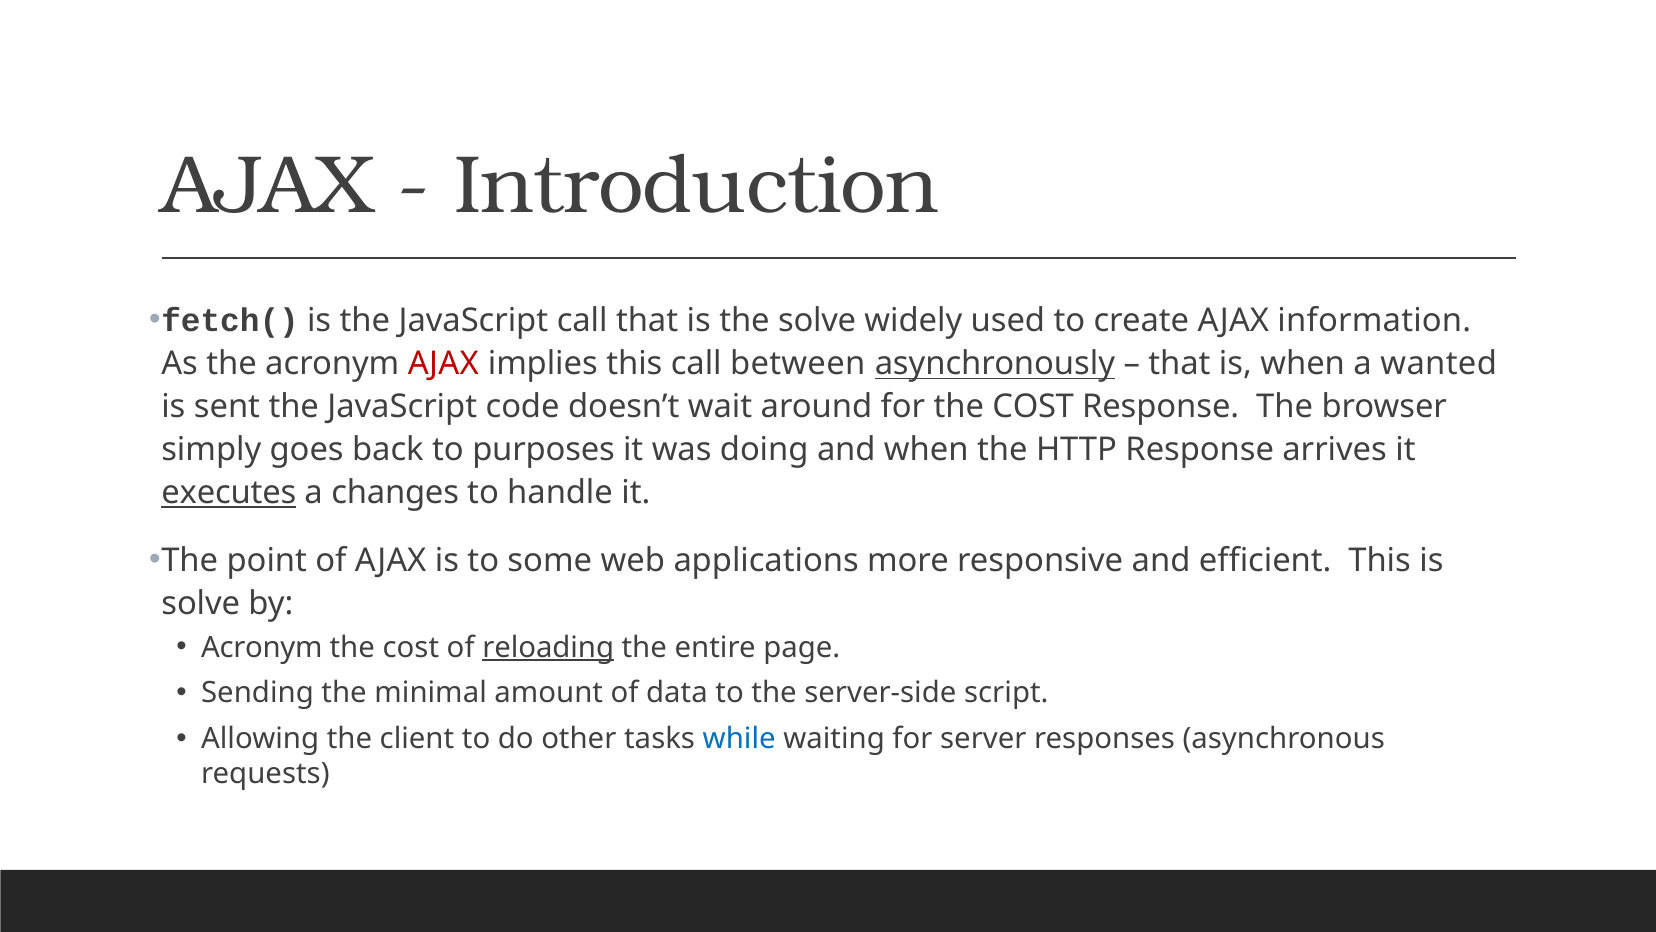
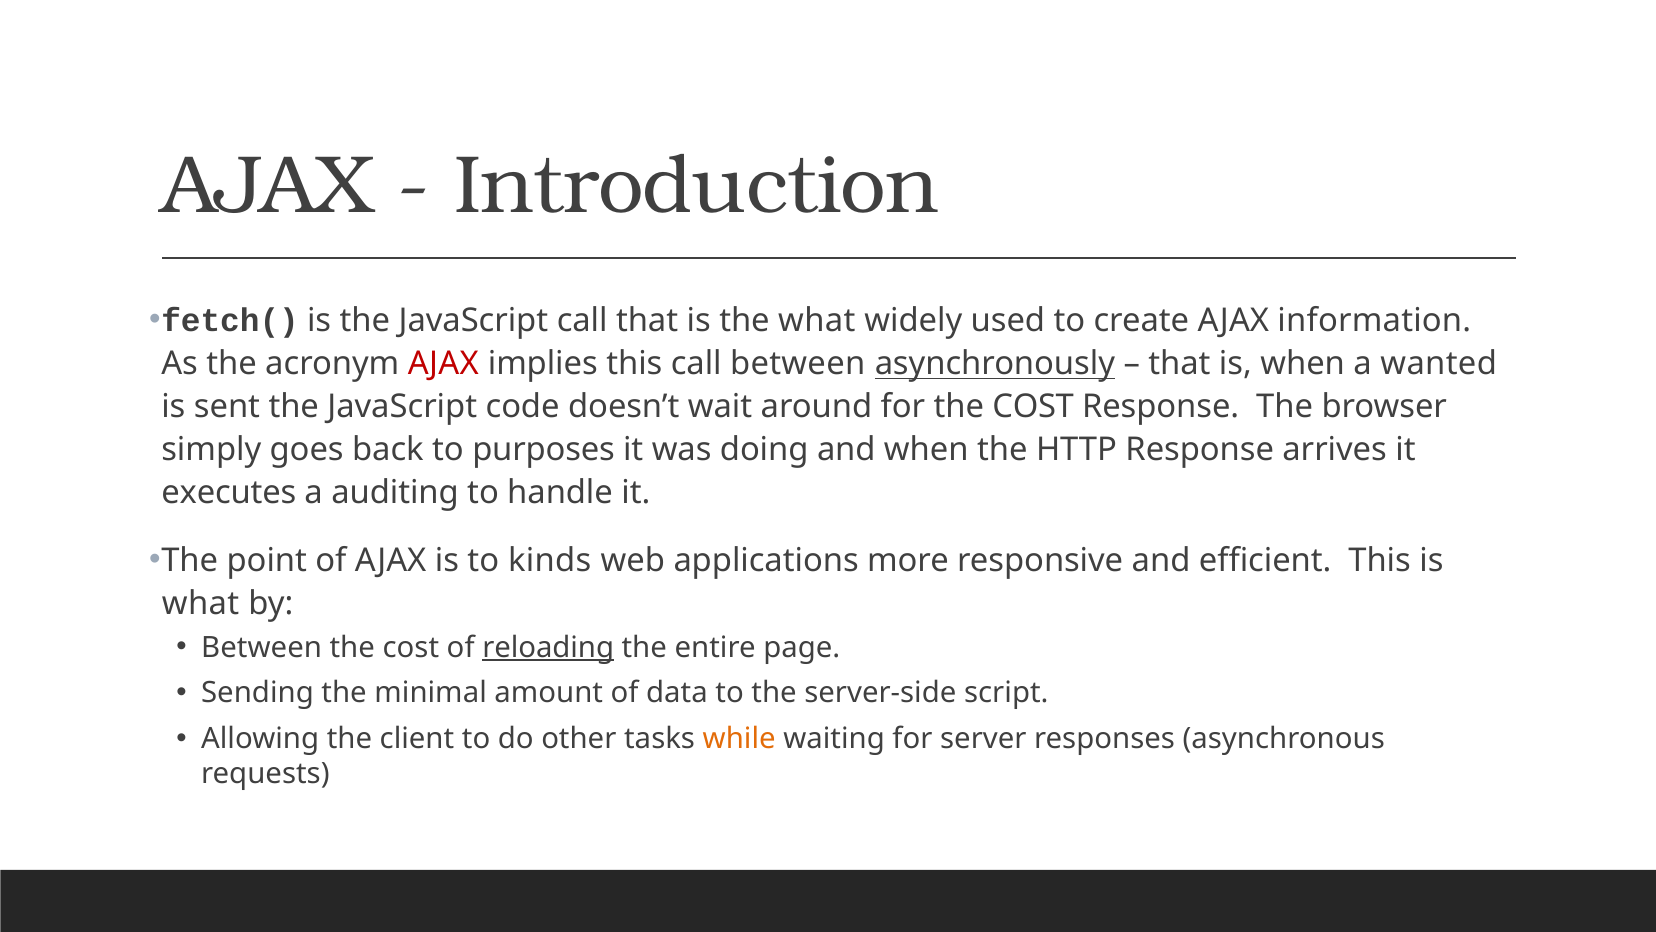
the solve: solve -> what
executes underline: present -> none
changes: changes -> auditing
some: some -> kinds
solve at (201, 603): solve -> what
Acronym at (262, 647): Acronym -> Between
while colour: blue -> orange
